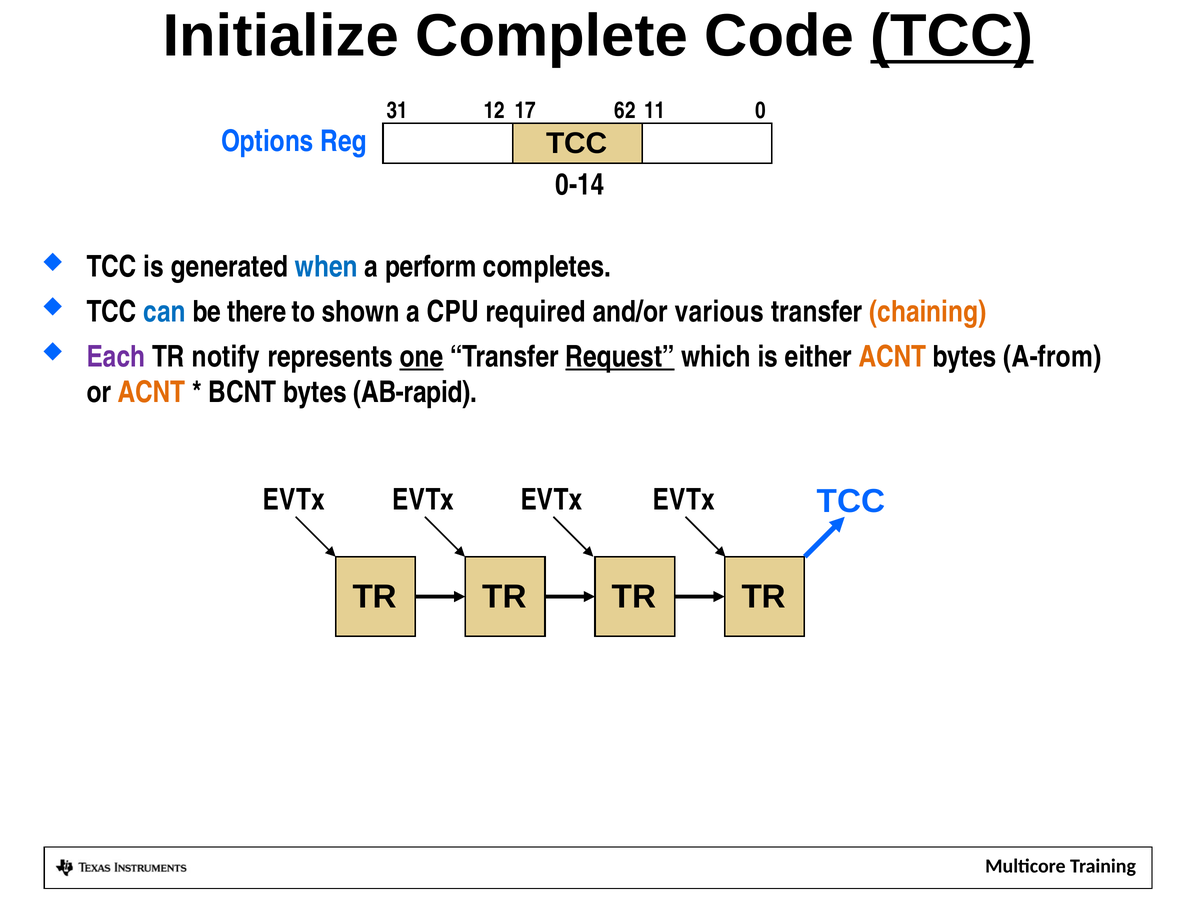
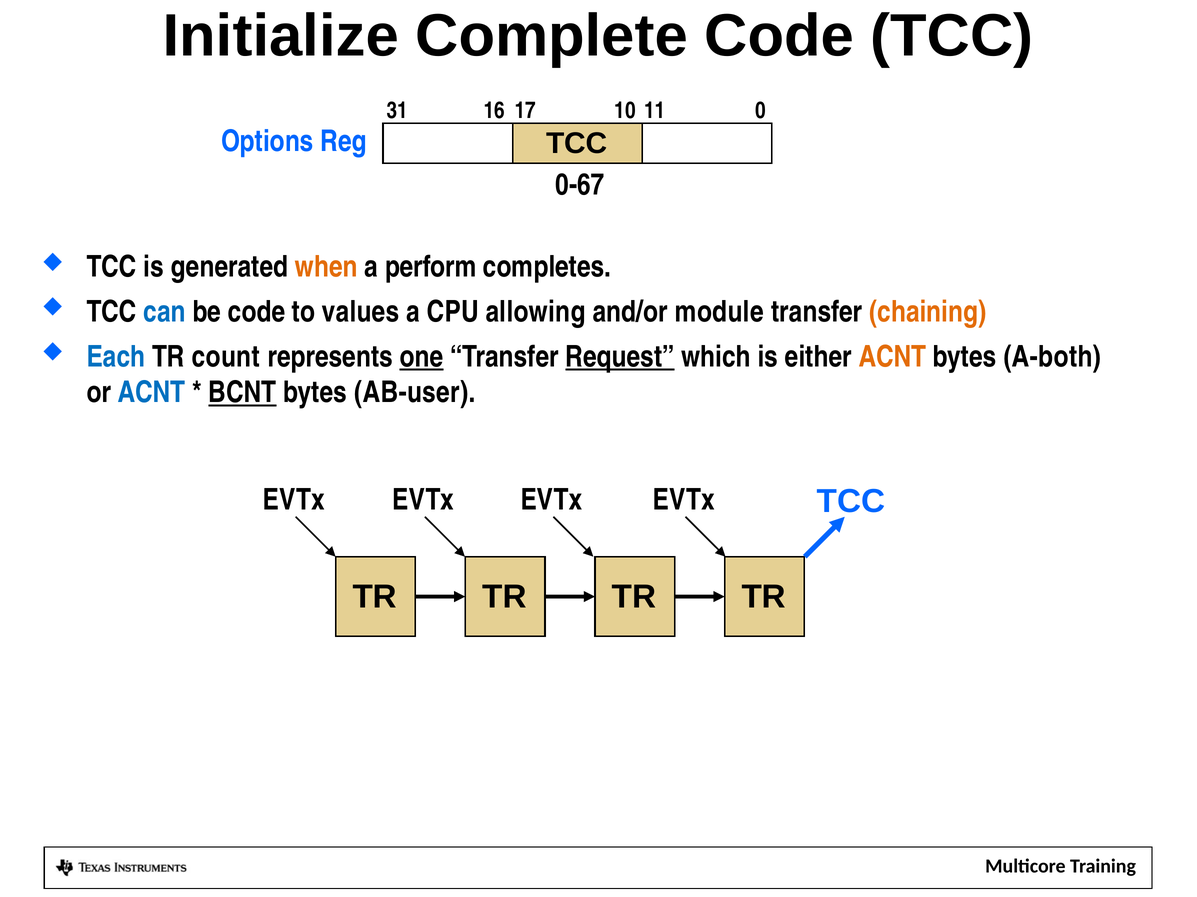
TCC at (952, 36) underline: present -> none
12: 12 -> 16
62: 62 -> 10
0-14: 0-14 -> 0-67
when colour: blue -> orange
be there: there -> code
shown: shown -> values
required: required -> allowing
various: various -> module
Each colour: purple -> blue
notify: notify -> count
A-from: A-from -> A-both
ACNT at (152, 393) colour: orange -> blue
BCNT underline: none -> present
AB-rapid: AB-rapid -> AB-user
